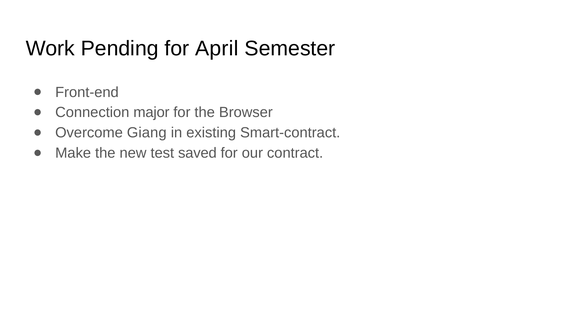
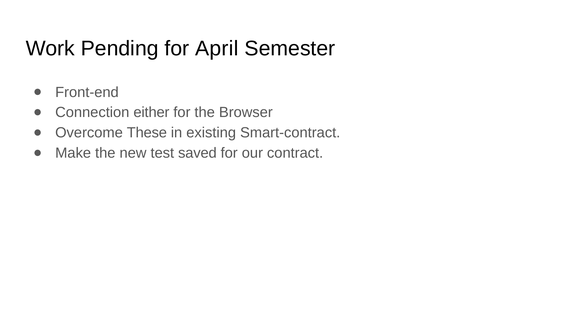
major: major -> either
Giang: Giang -> These
